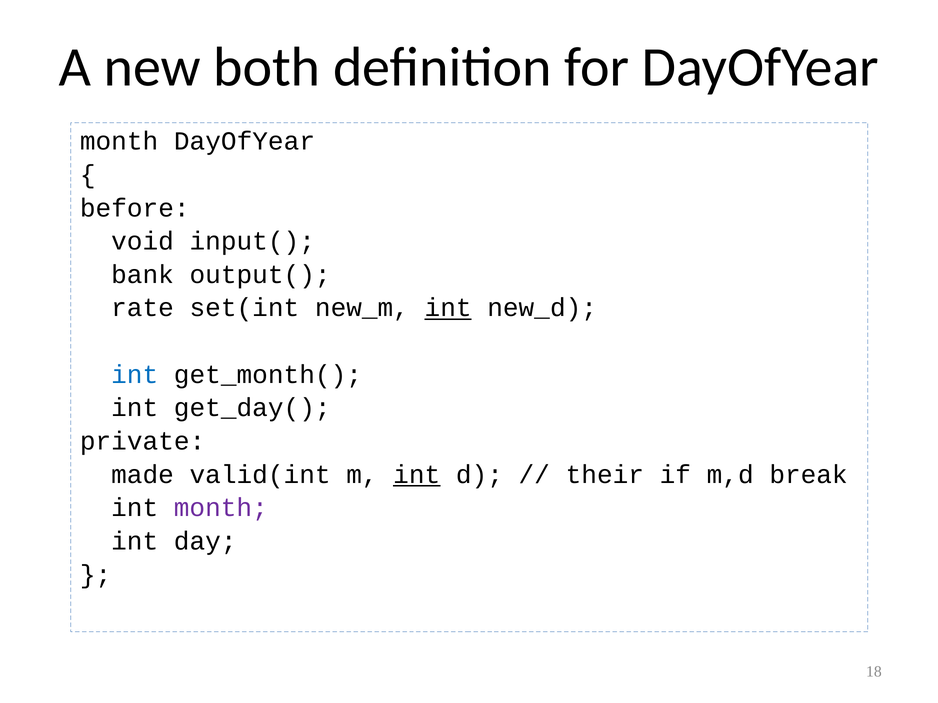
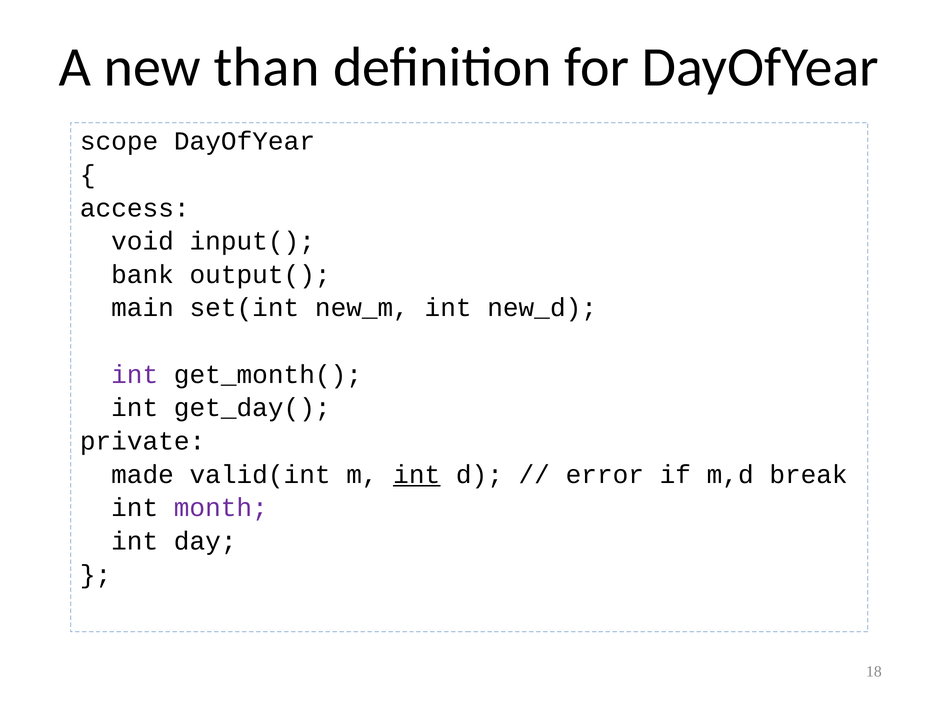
both: both -> than
month at (119, 141): month -> scope
before: before -> access
rate: rate -> main
int at (448, 308) underline: present -> none
int at (135, 375) colour: blue -> purple
their: their -> error
